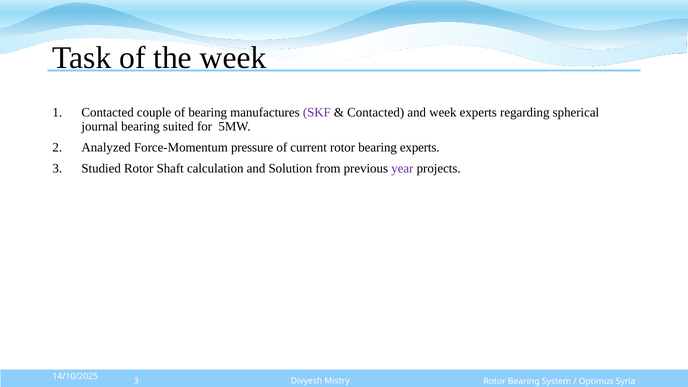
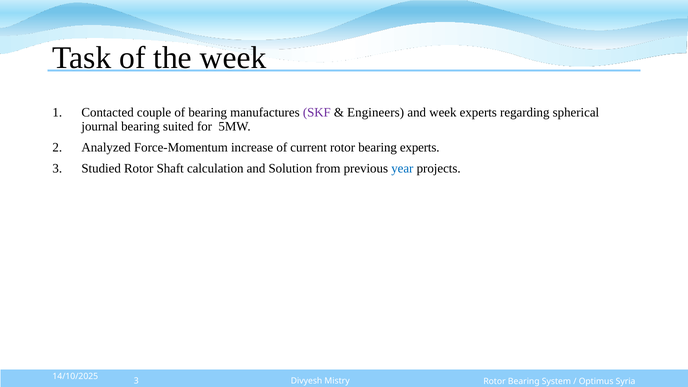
Contacted at (376, 112): Contacted -> Engineers
pressure: pressure -> increase
year colour: purple -> blue
